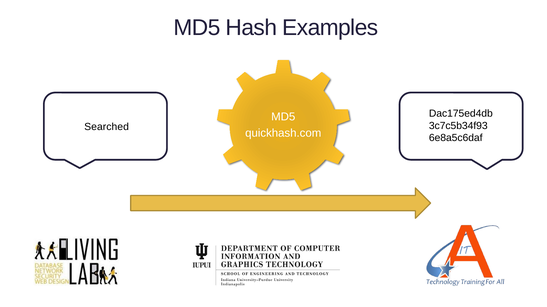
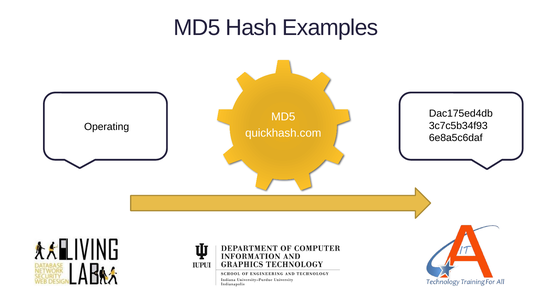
Searched: Searched -> Operating
